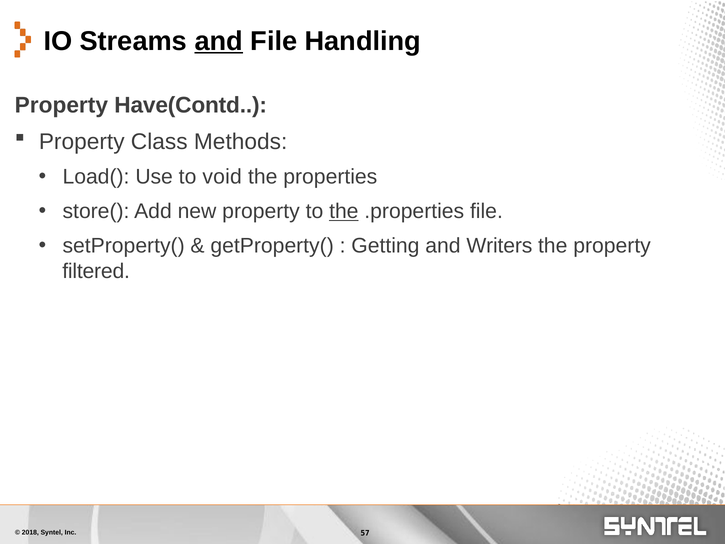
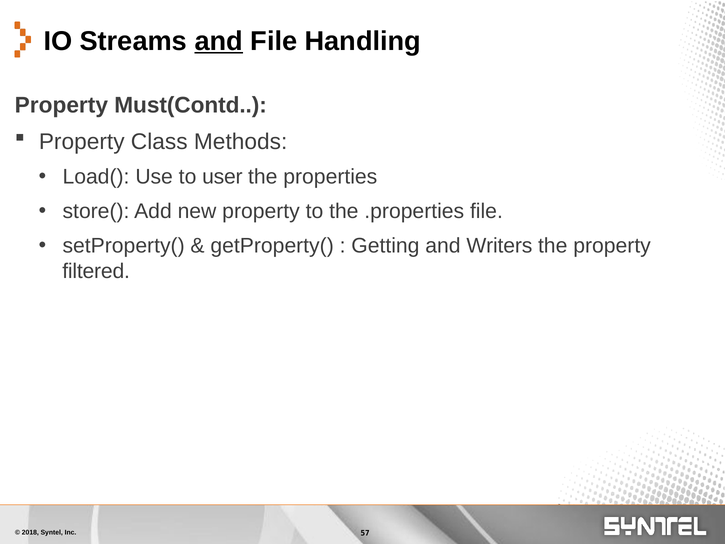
Have(Contd: Have(Contd -> Must(Contd
void: void -> user
the at (344, 211) underline: present -> none
